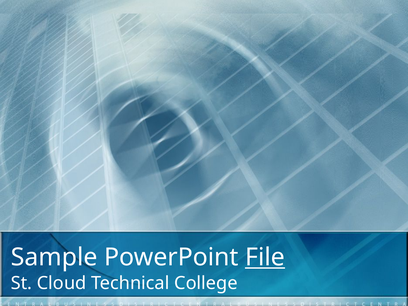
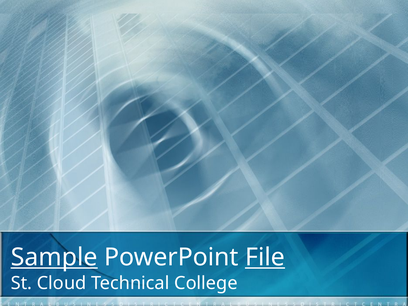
Sample underline: none -> present
